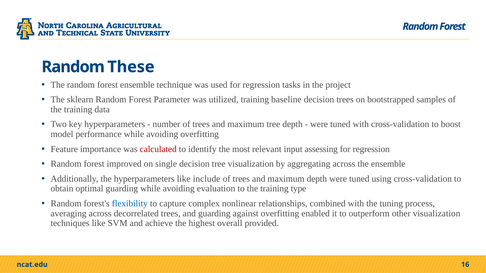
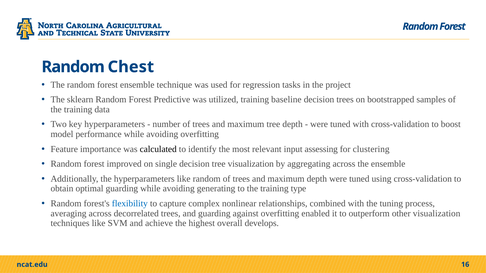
These: These -> Chest
Parameter: Parameter -> Predictive
calculated colour: red -> black
regression at (371, 149): regression -> clustering
like include: include -> random
evaluation: evaluation -> generating
provided: provided -> develops
